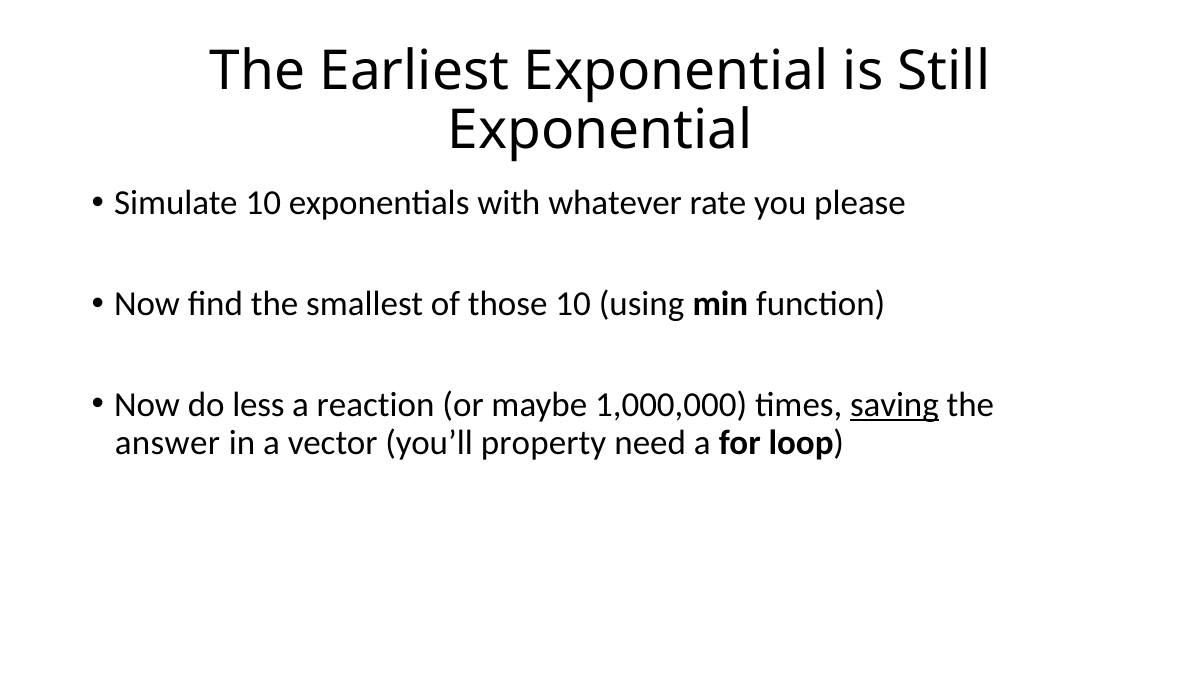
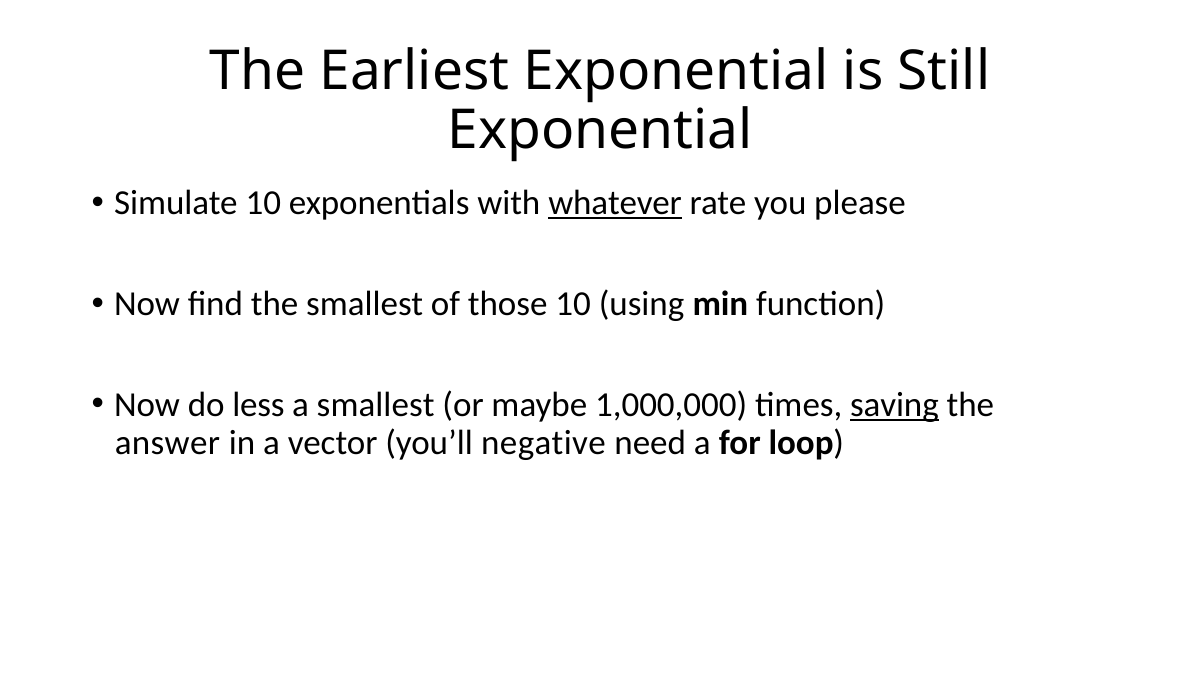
whatever underline: none -> present
a reaction: reaction -> smallest
property: property -> negative
